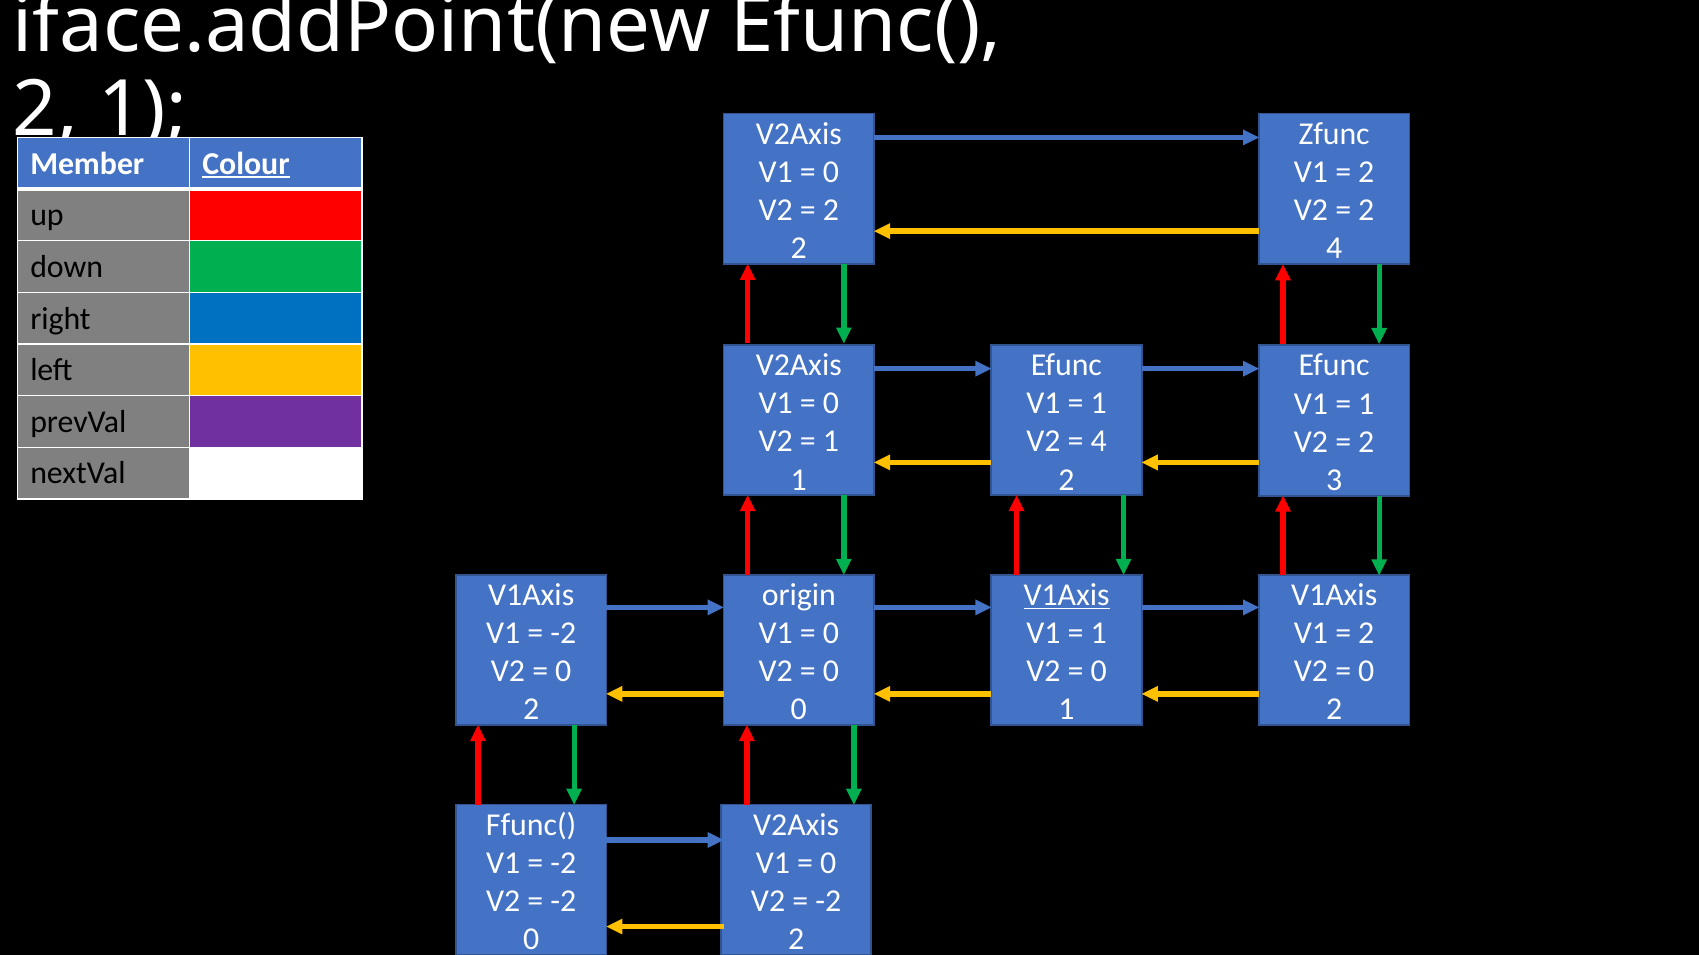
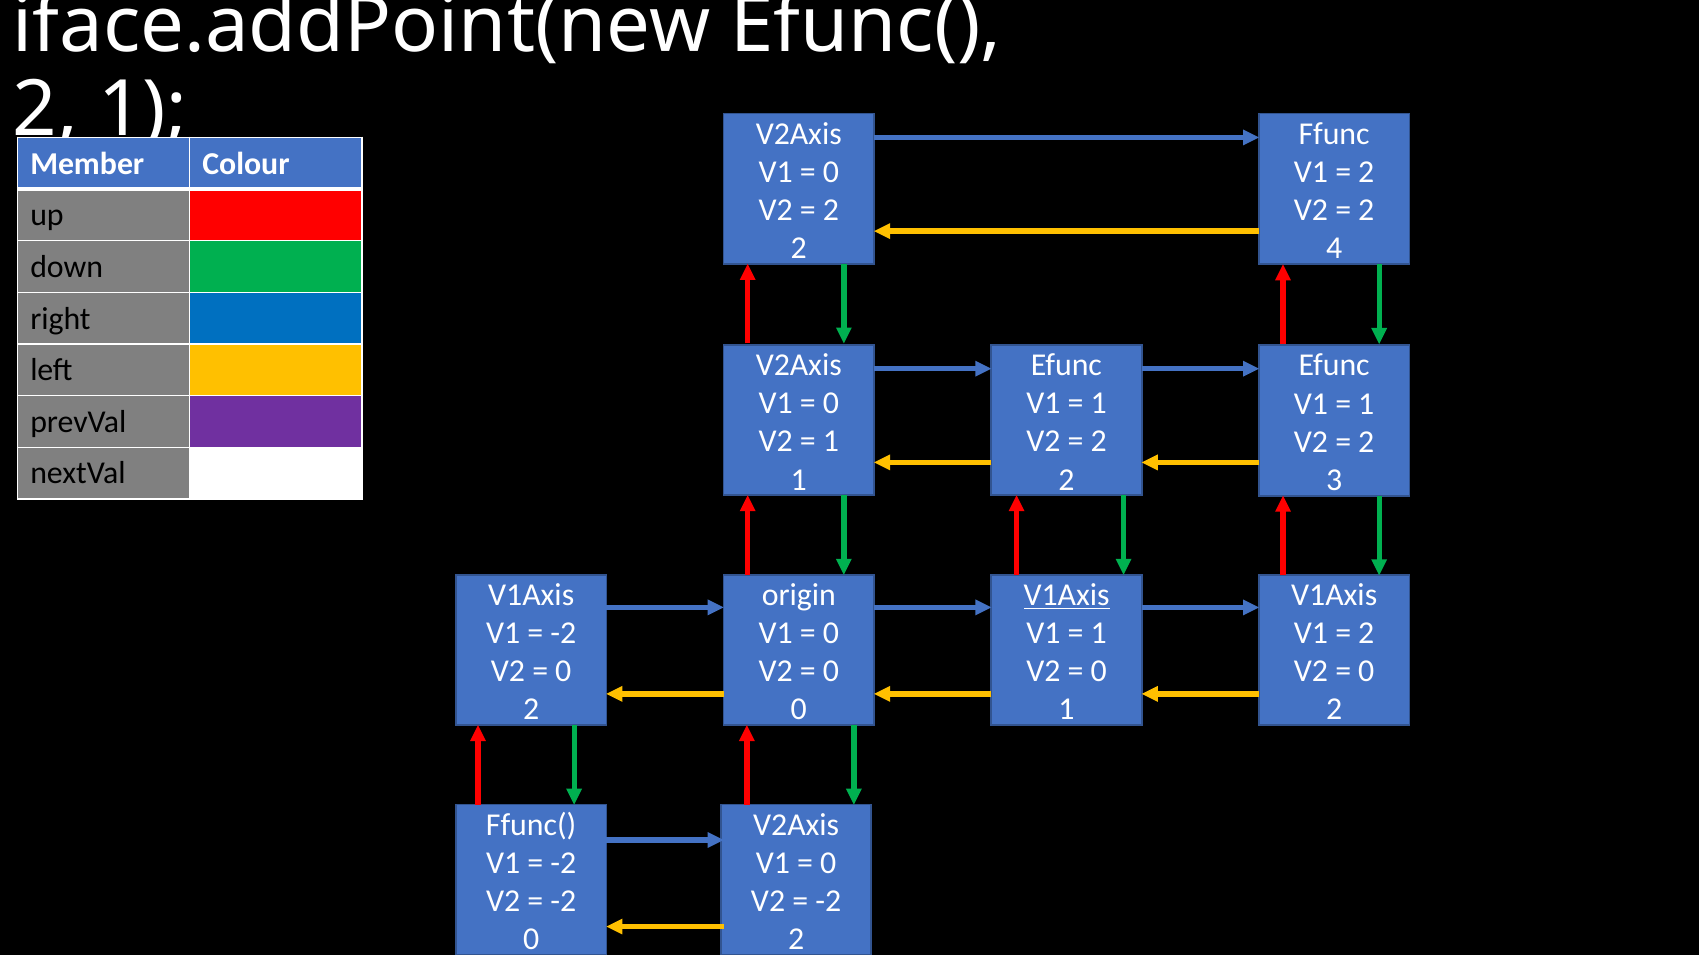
Zfunc: Zfunc -> Ffunc
Colour underline: present -> none
4 at (1099, 442): 4 -> 2
